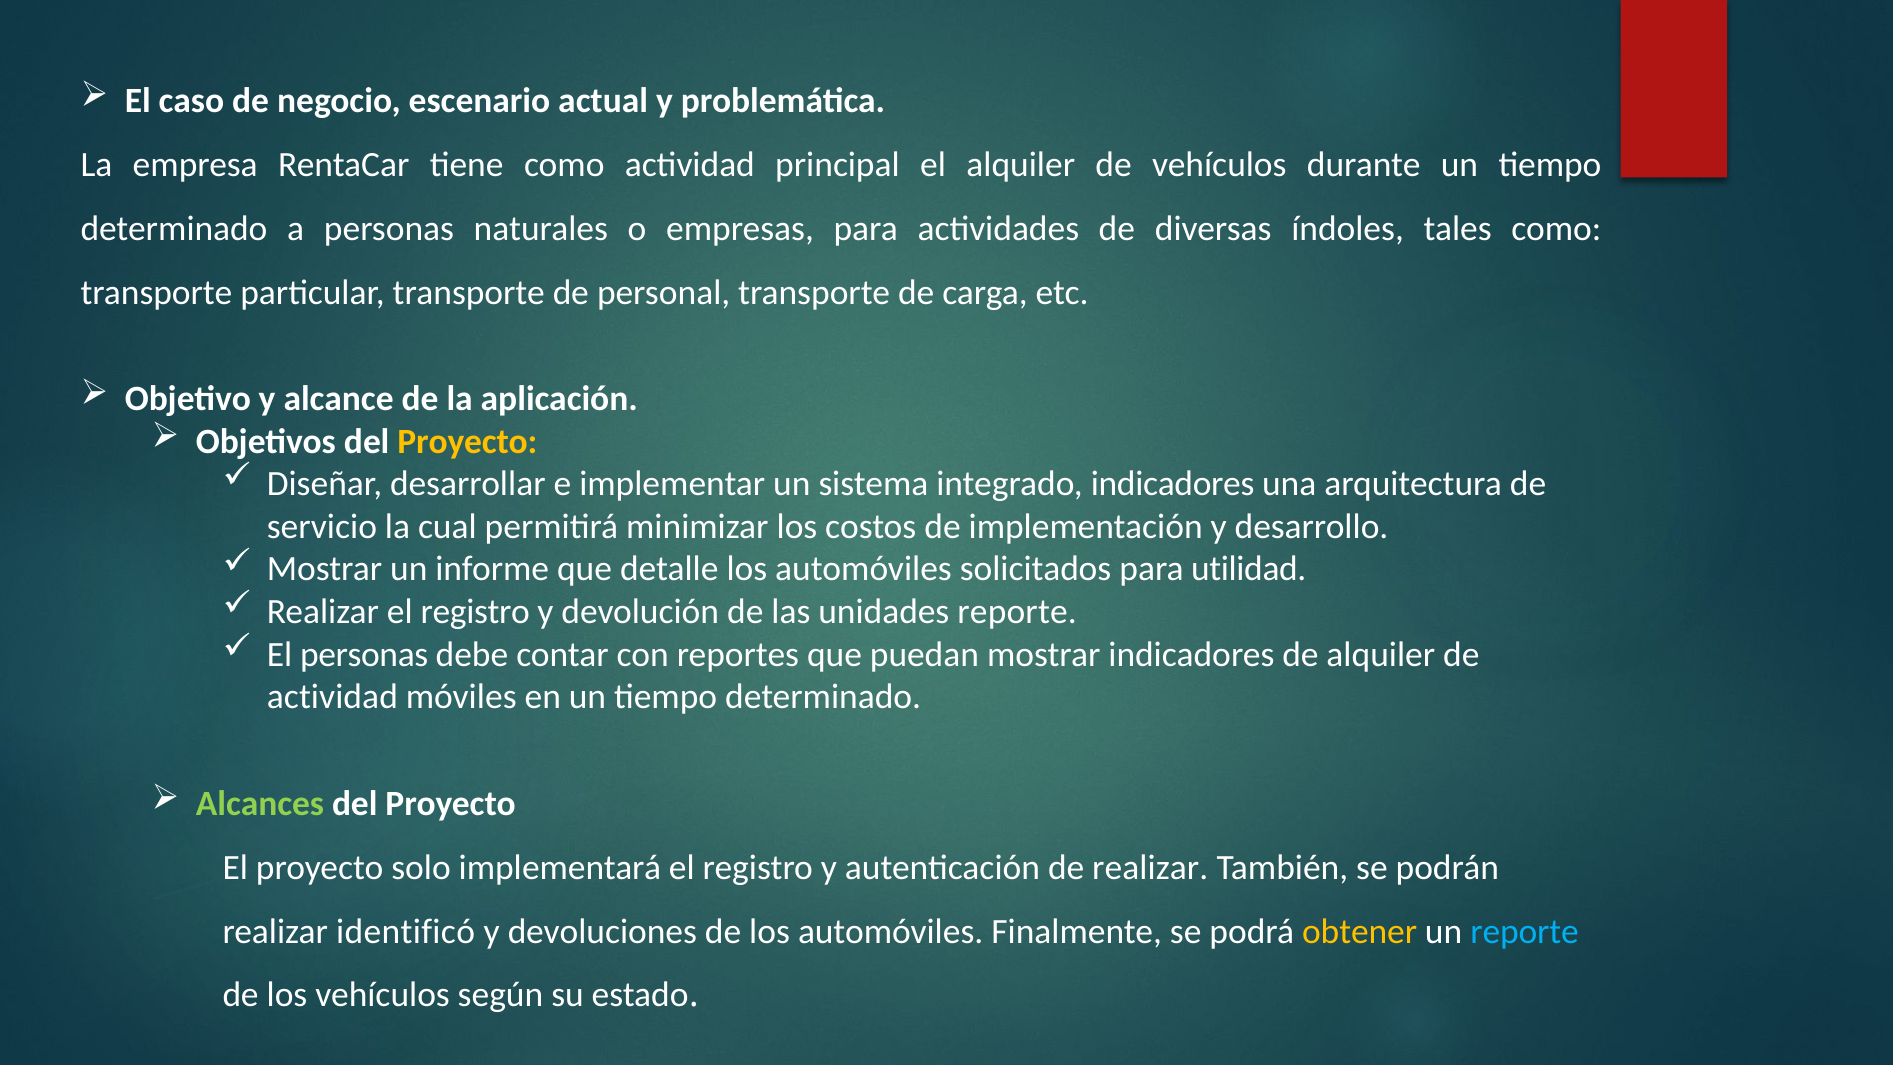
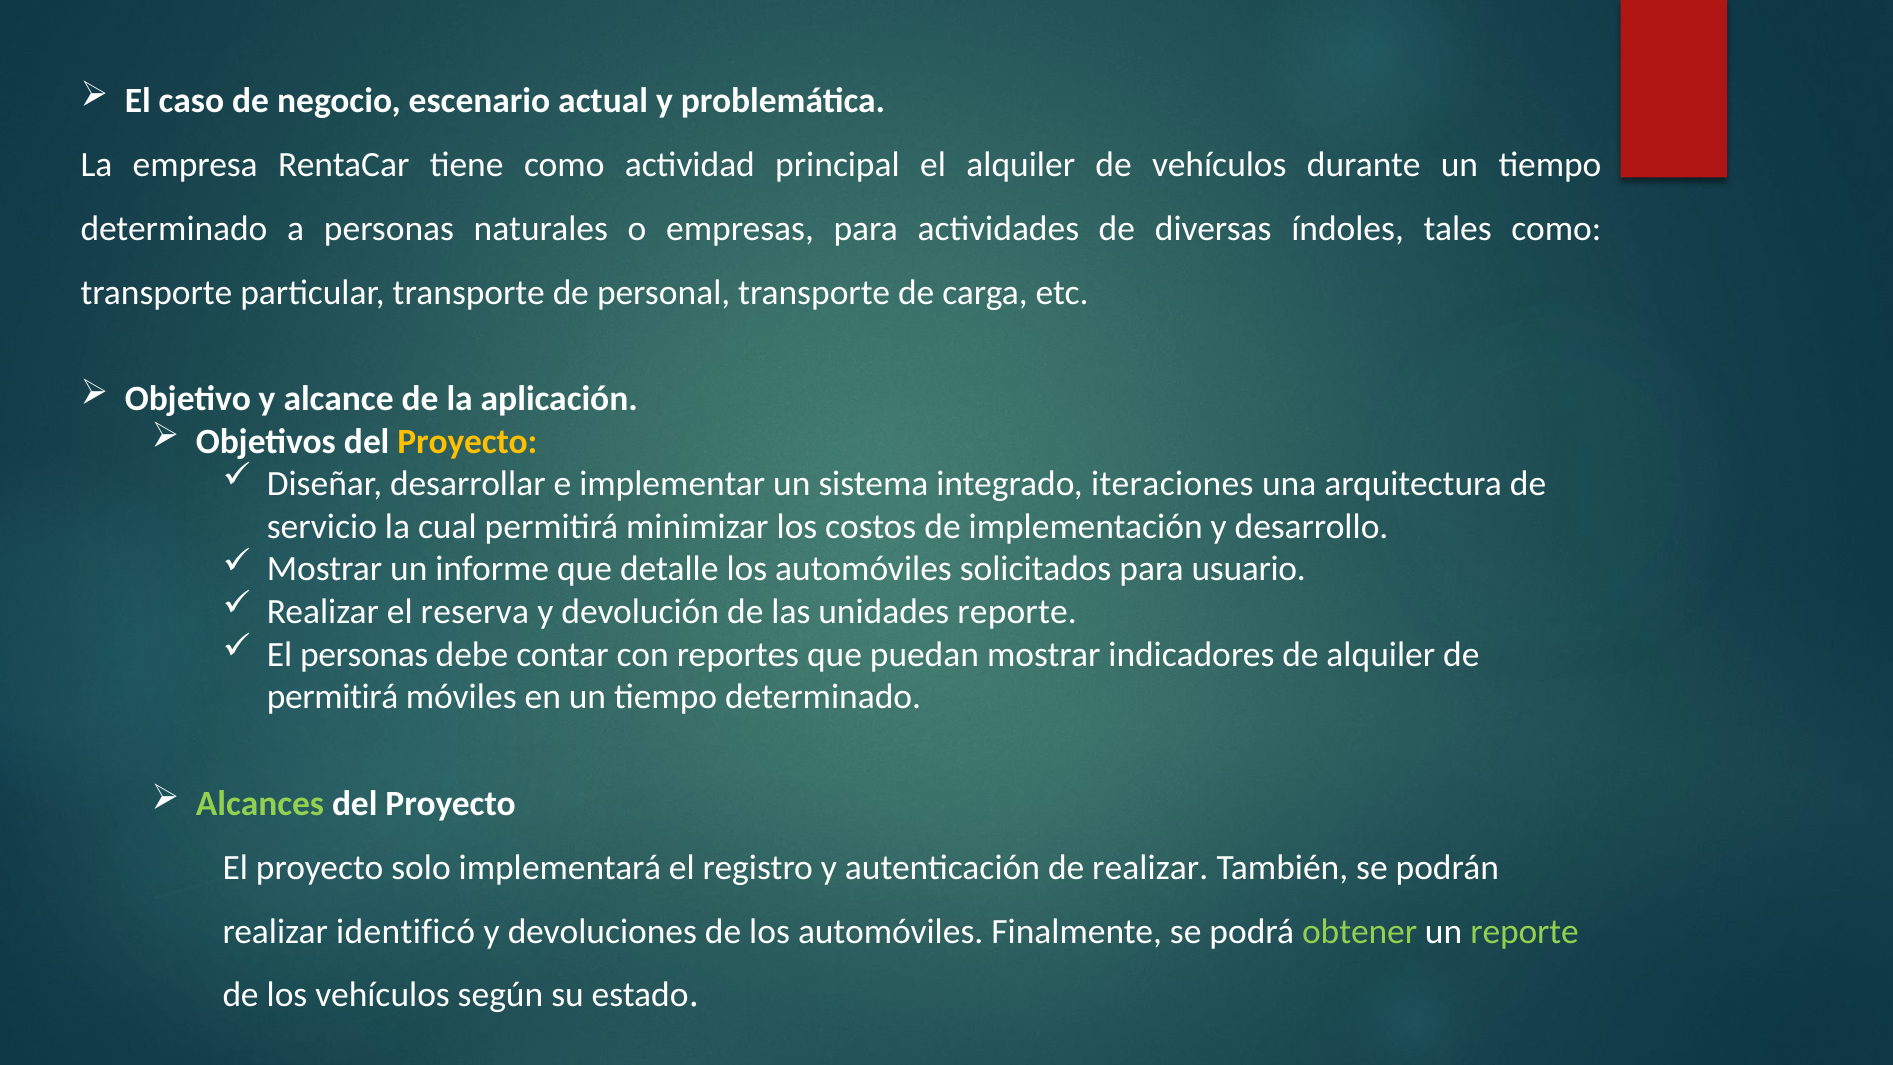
integrado indicadores: indicadores -> iteraciones
utilidad: utilidad -> usuario
Realizar el registro: registro -> reserva
actividad at (332, 697): actividad -> permitirá
obtener colour: yellow -> light green
reporte at (1525, 931) colour: light blue -> light green
